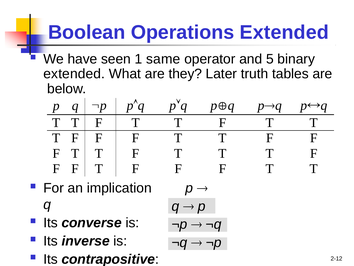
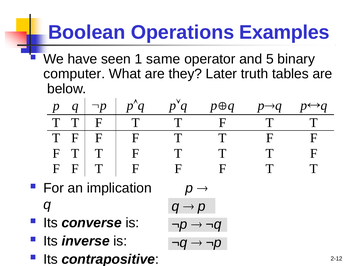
Operations Extended: Extended -> Examples
extended at (74, 74): extended -> computer
